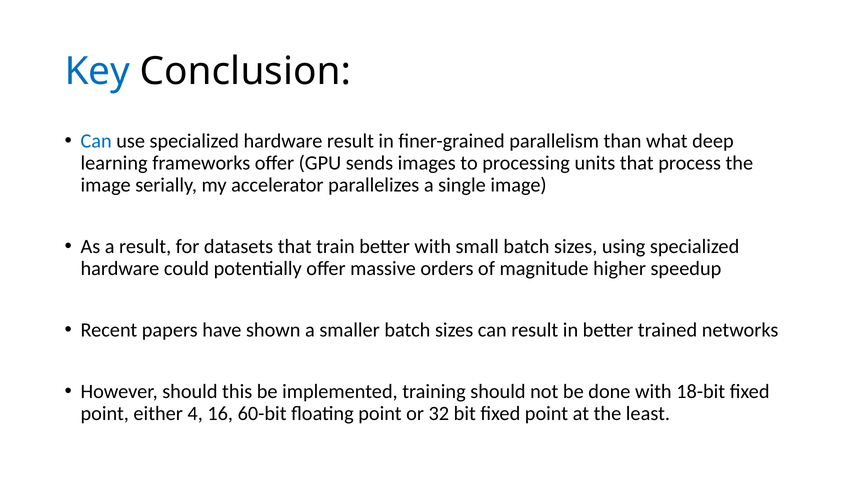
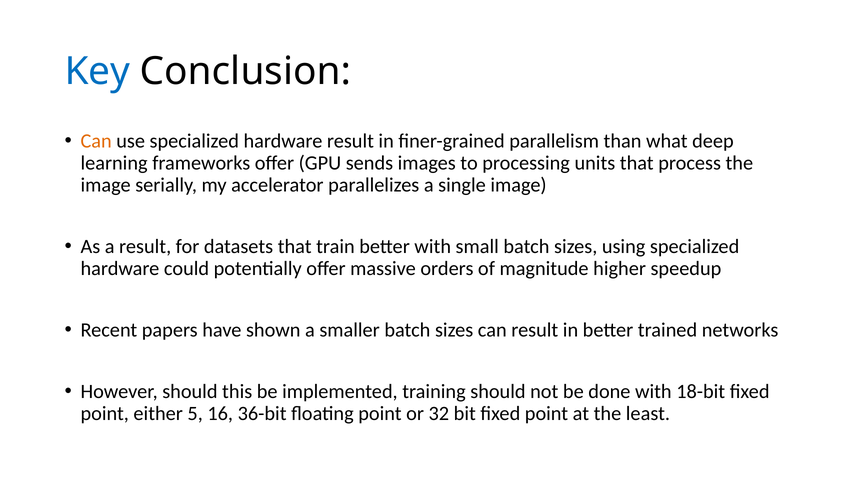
Can at (96, 141) colour: blue -> orange
4: 4 -> 5
60-bit: 60-bit -> 36-bit
